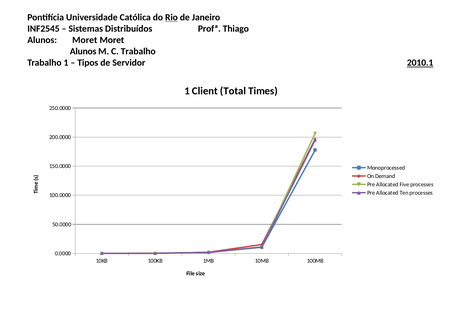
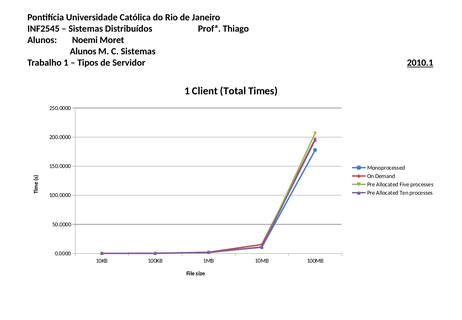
Rio underline: present -> none
Alunos Moret: Moret -> Noemi
C Trabalho: Trabalho -> Sistemas
